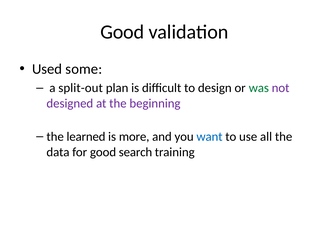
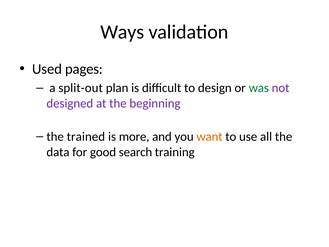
Good at (122, 32): Good -> Ways
some: some -> pages
learned: learned -> trained
want colour: blue -> orange
